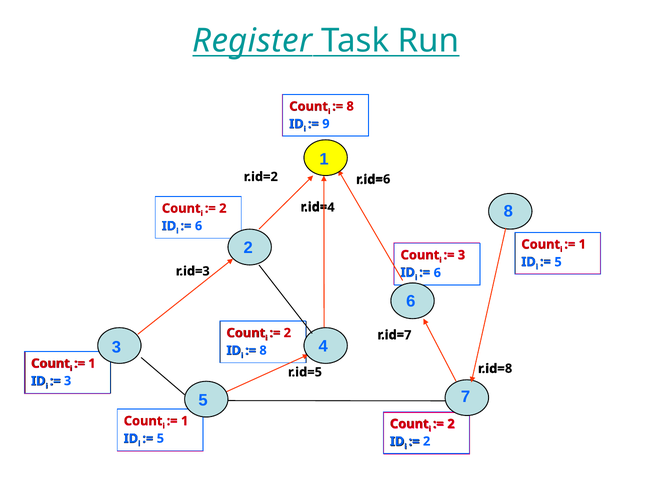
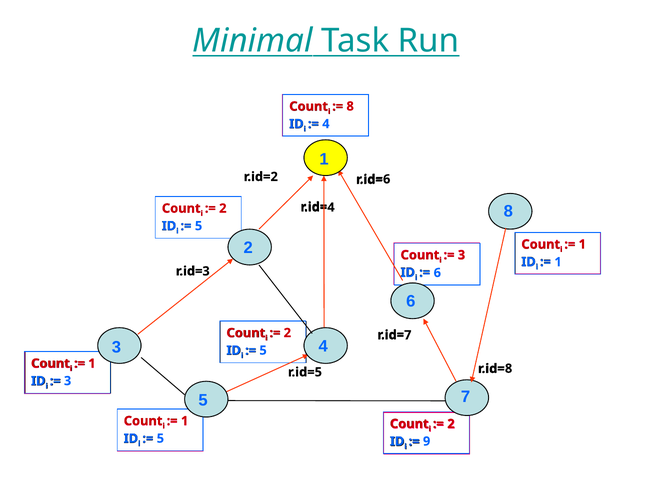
Register: Register -> Minimal
9 at (326, 124): 9 -> 4
6 at (199, 226): 6 -> 5
5 at (558, 262): 5 -> 1
8 at (263, 351): 8 -> 5
2 at (427, 442): 2 -> 9
